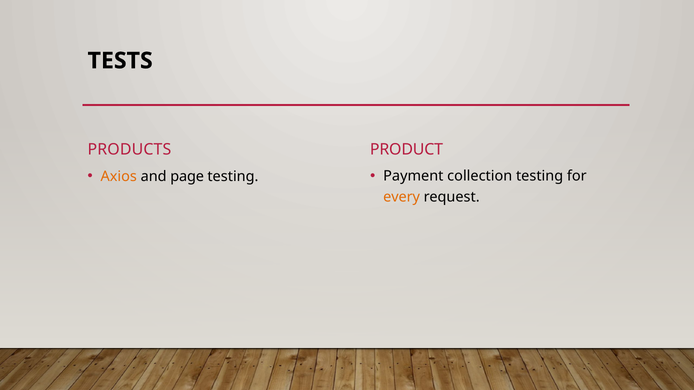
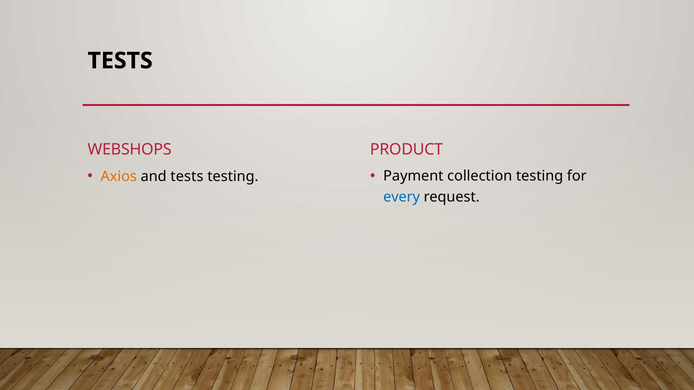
PRODUCTS: PRODUCTS -> WEBSHOPS
and page: page -> tests
every colour: orange -> blue
